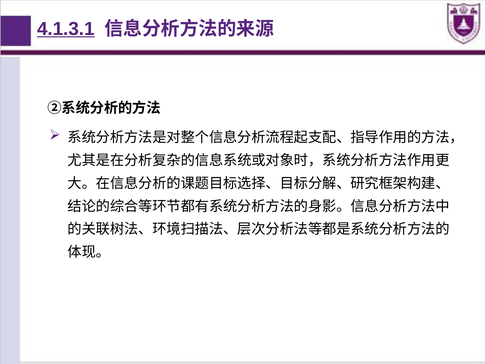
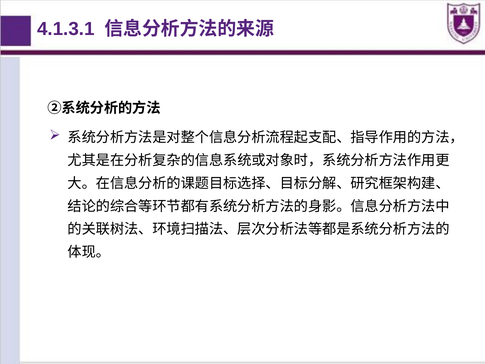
4.1.3.1 underline: present -> none
